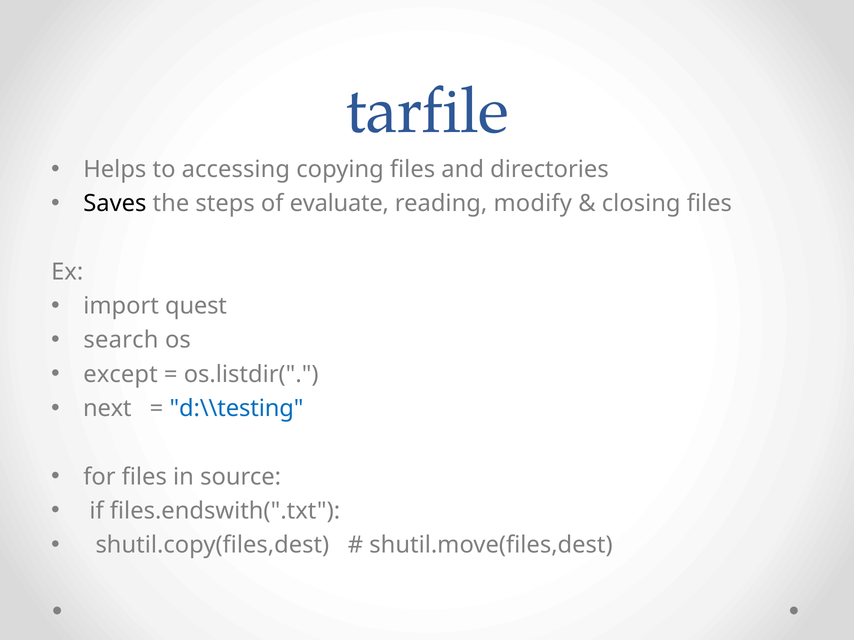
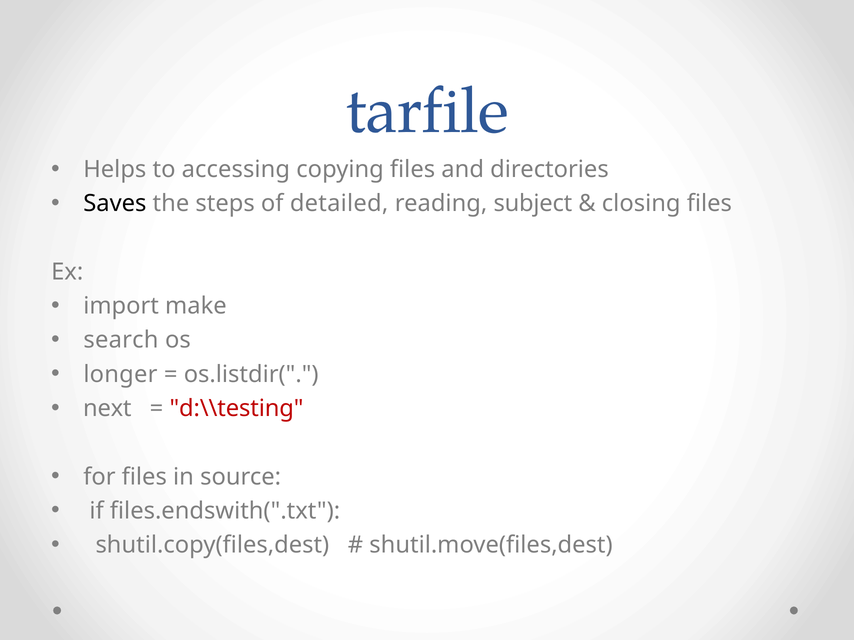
evaluate: evaluate -> detailed
modify: modify -> subject
quest: quest -> make
except: except -> longer
d:\\testing colour: blue -> red
